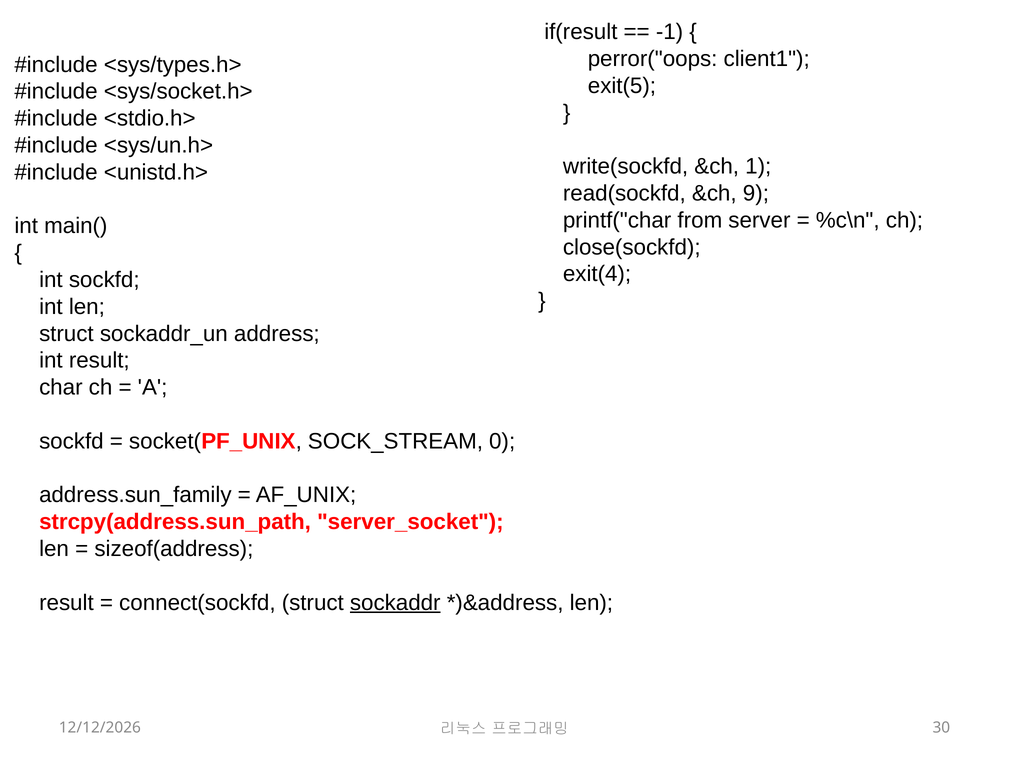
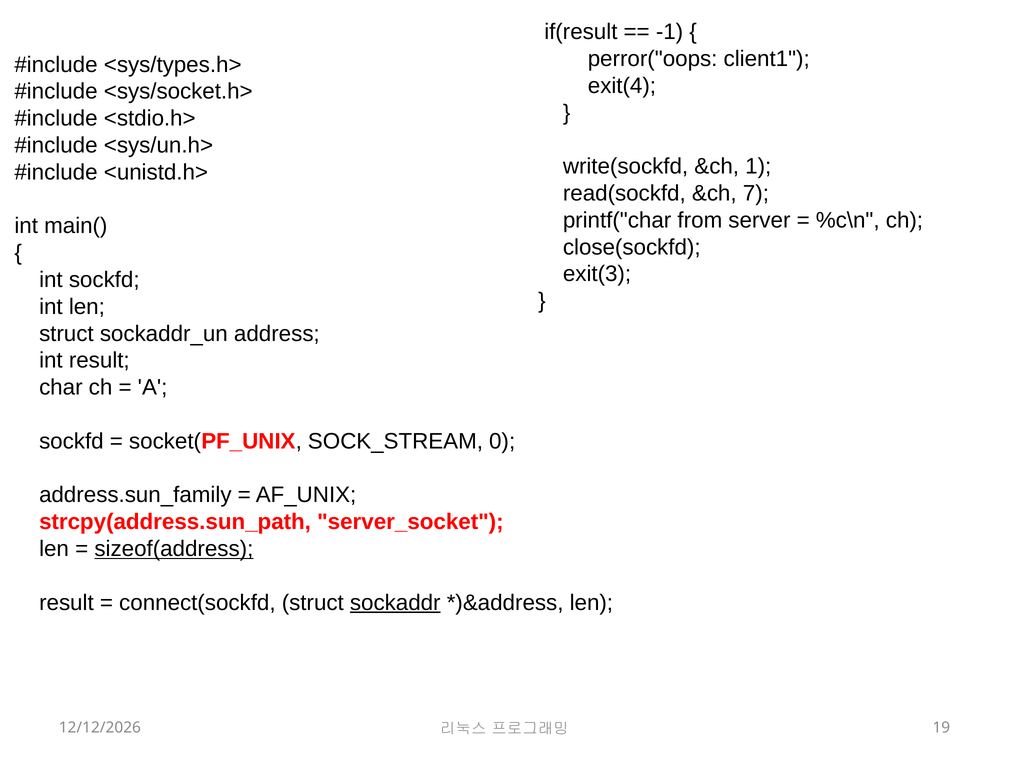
exit(5: exit(5 -> exit(4
9: 9 -> 7
exit(4: exit(4 -> exit(3
sizeof(address underline: none -> present
30: 30 -> 19
